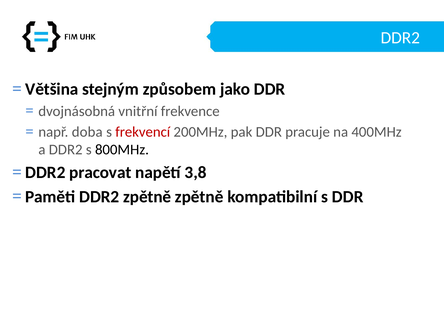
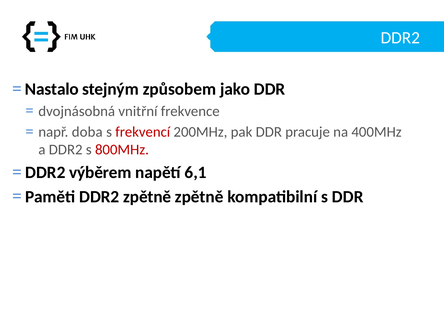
Většina: Většina -> Nastalo
800MHz colour: black -> red
pracovat: pracovat -> výběrem
3,8: 3,8 -> 6,1
